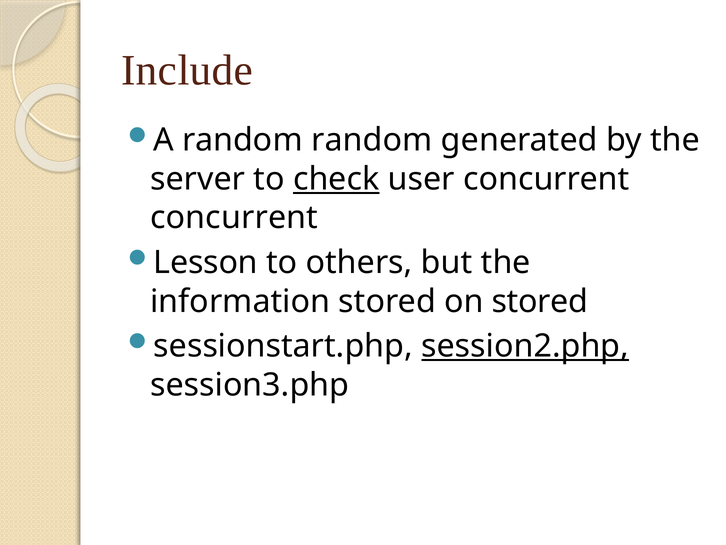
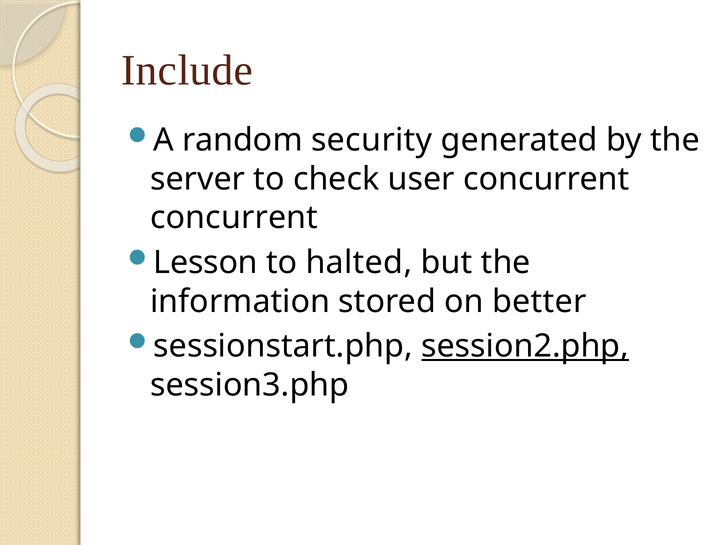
random random: random -> security
check underline: present -> none
others: others -> halted
on stored: stored -> better
